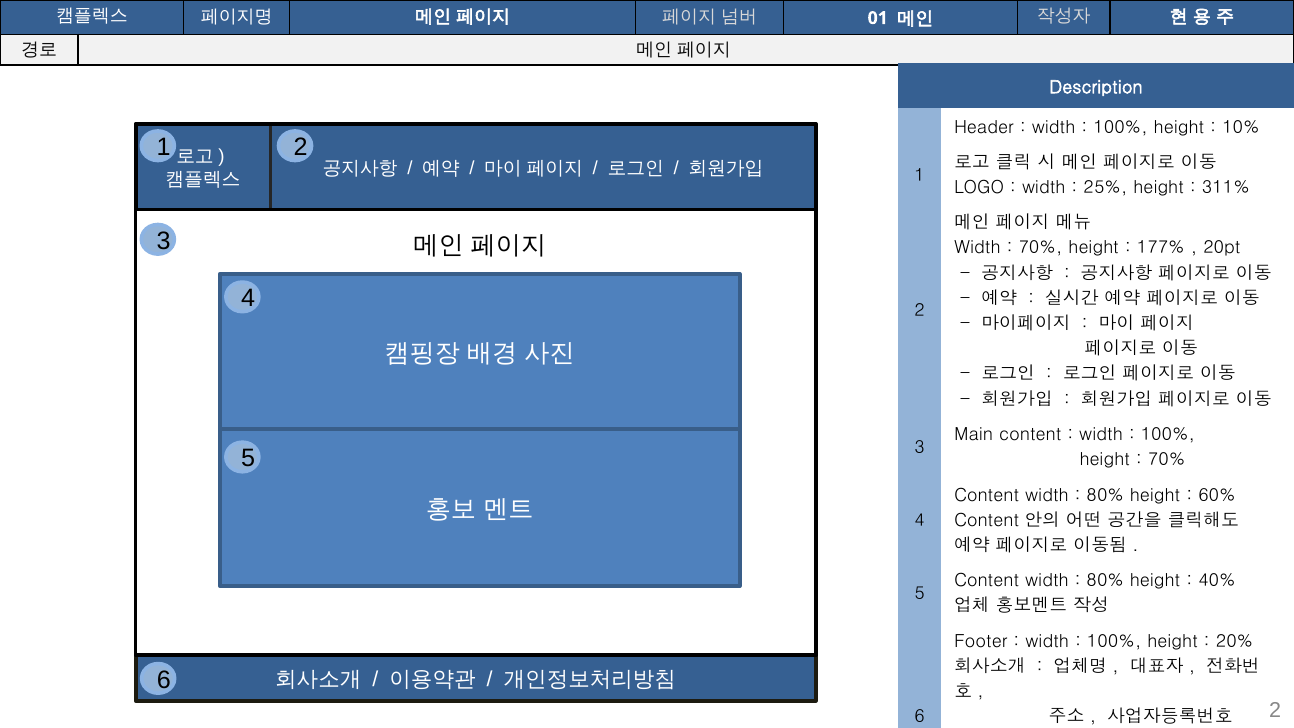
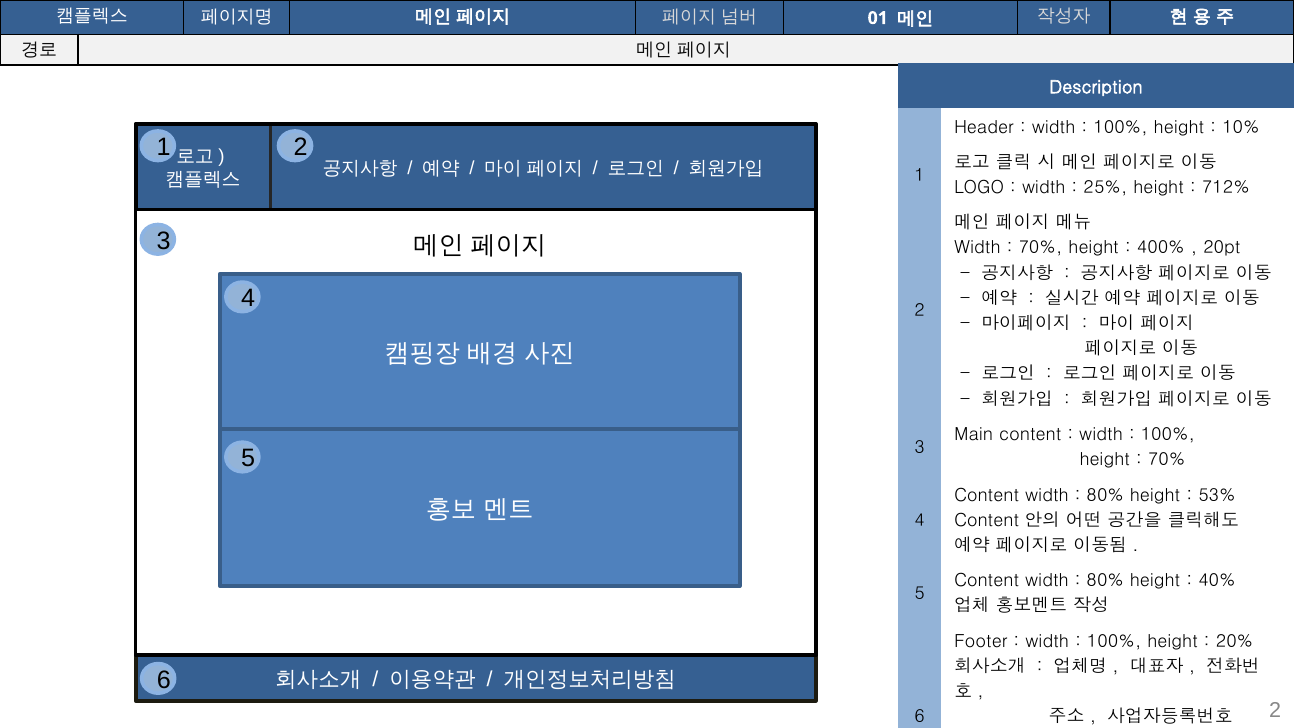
311%: 311% -> 712%
177%: 177% -> 400%
60%: 60% -> 53%
